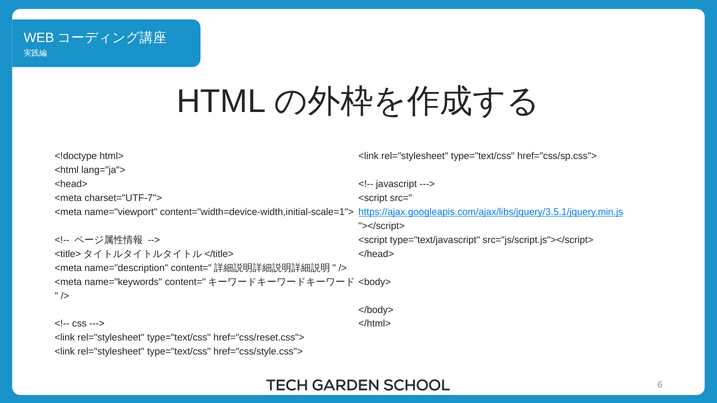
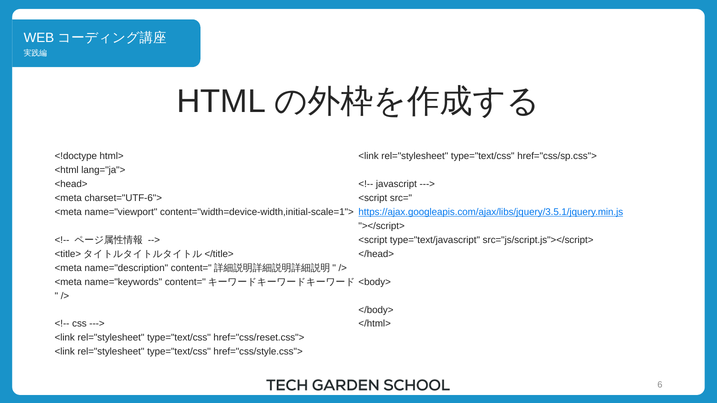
charset="UTF-7">: charset="UTF-7"> -> charset="UTF-6">
